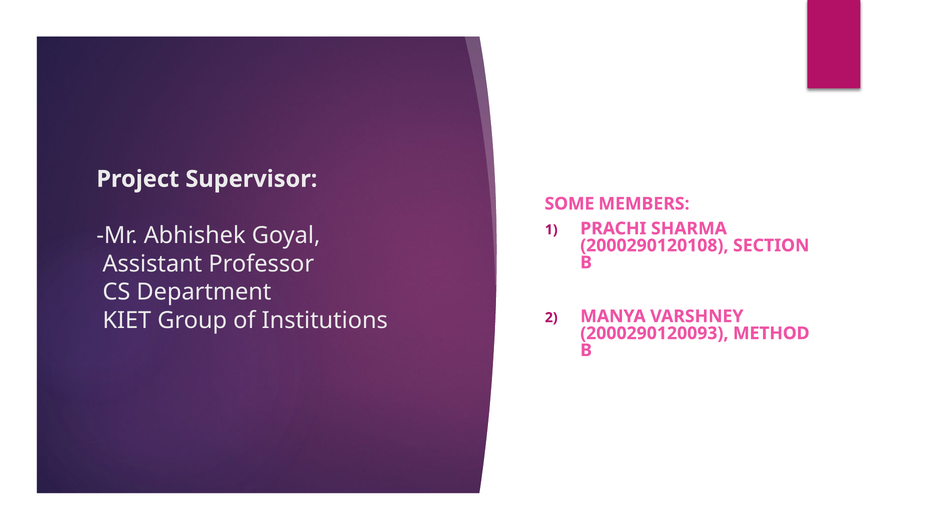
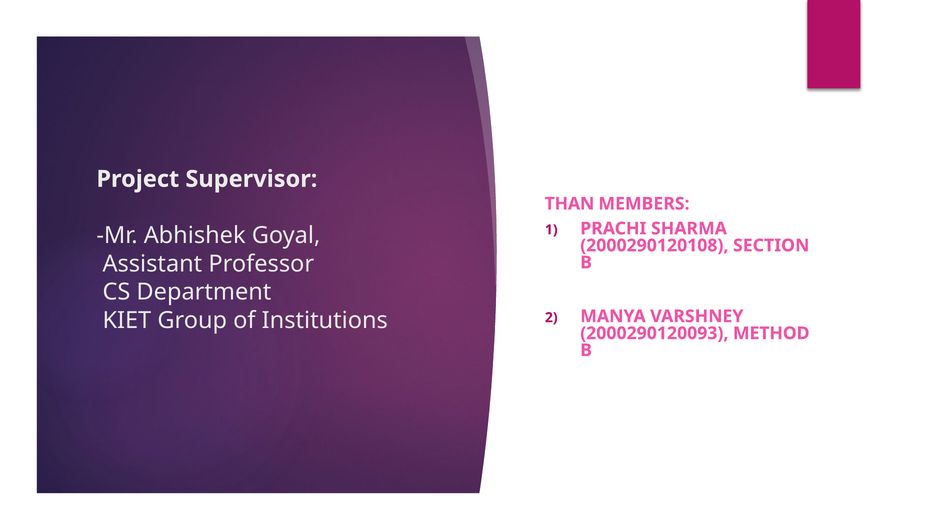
SOME: SOME -> THAN
